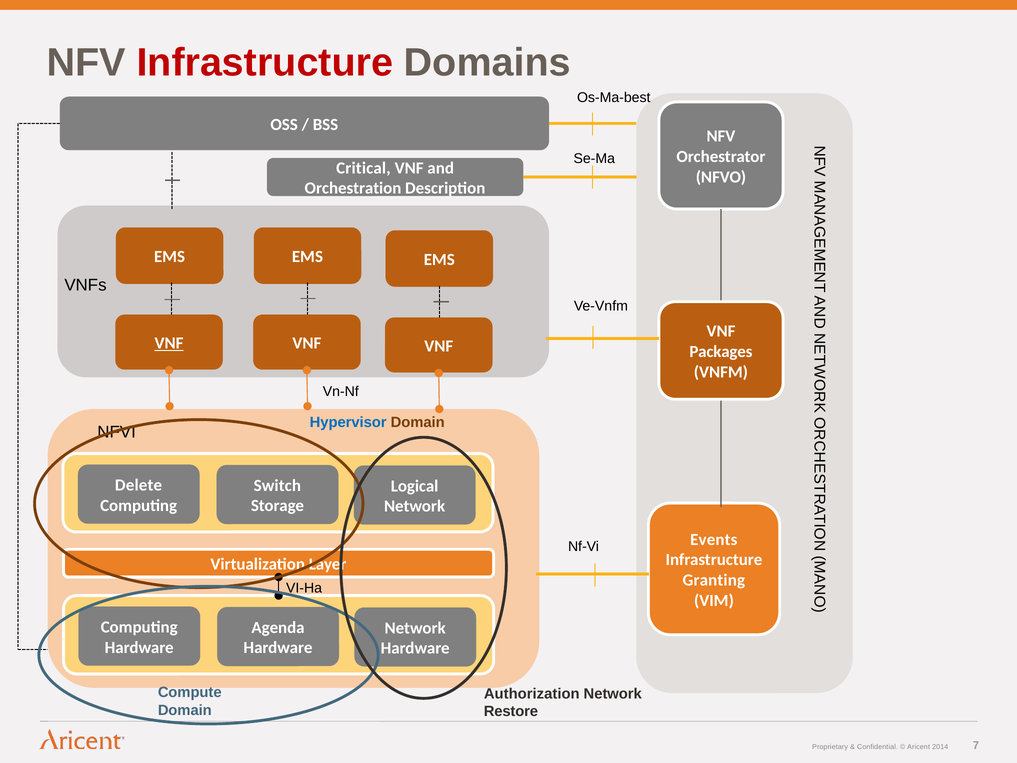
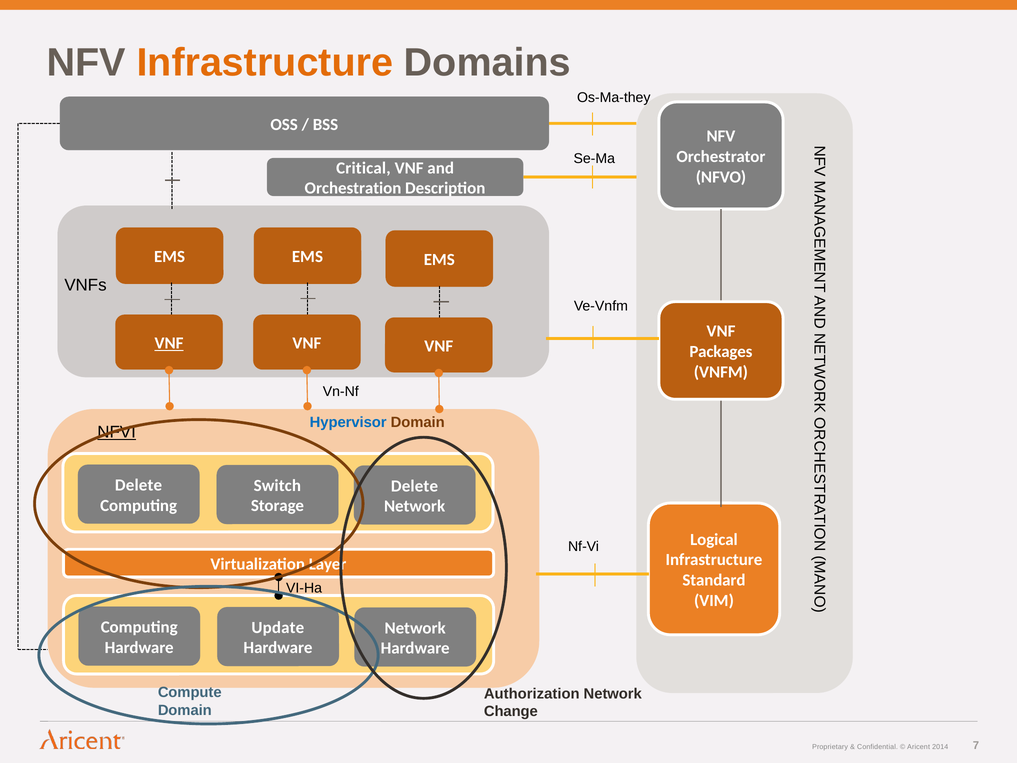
Infrastructure at (265, 63) colour: red -> orange
Os-Ma-best: Os-Ma-best -> Os-Ma-they
NFVI underline: none -> present
Logical at (415, 486): Logical -> Delete
Events: Events -> Logical
Granting: Granting -> Standard
Agenda: Agenda -> Update
Restore: Restore -> Change
